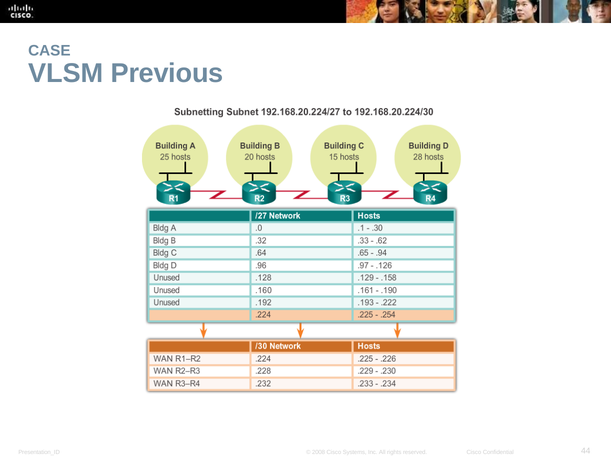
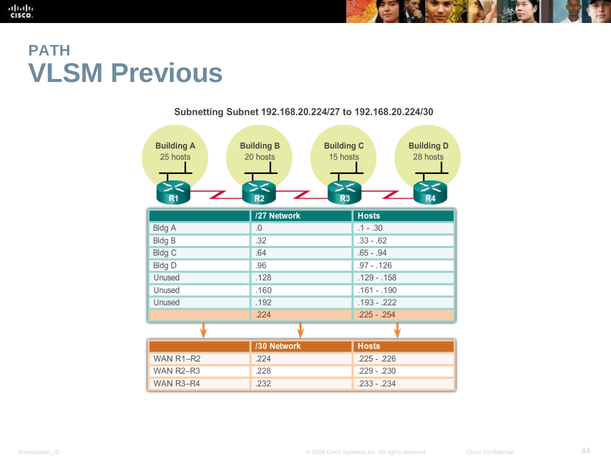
CASE: CASE -> PATH
